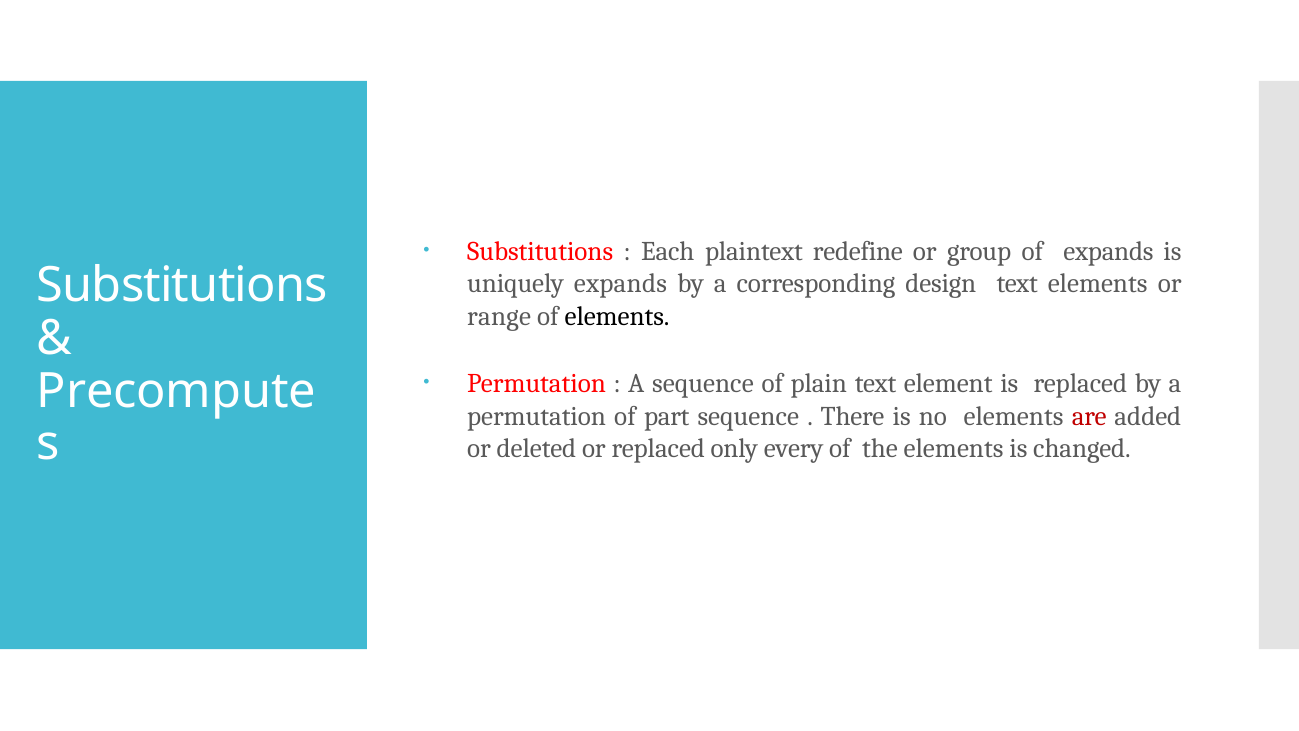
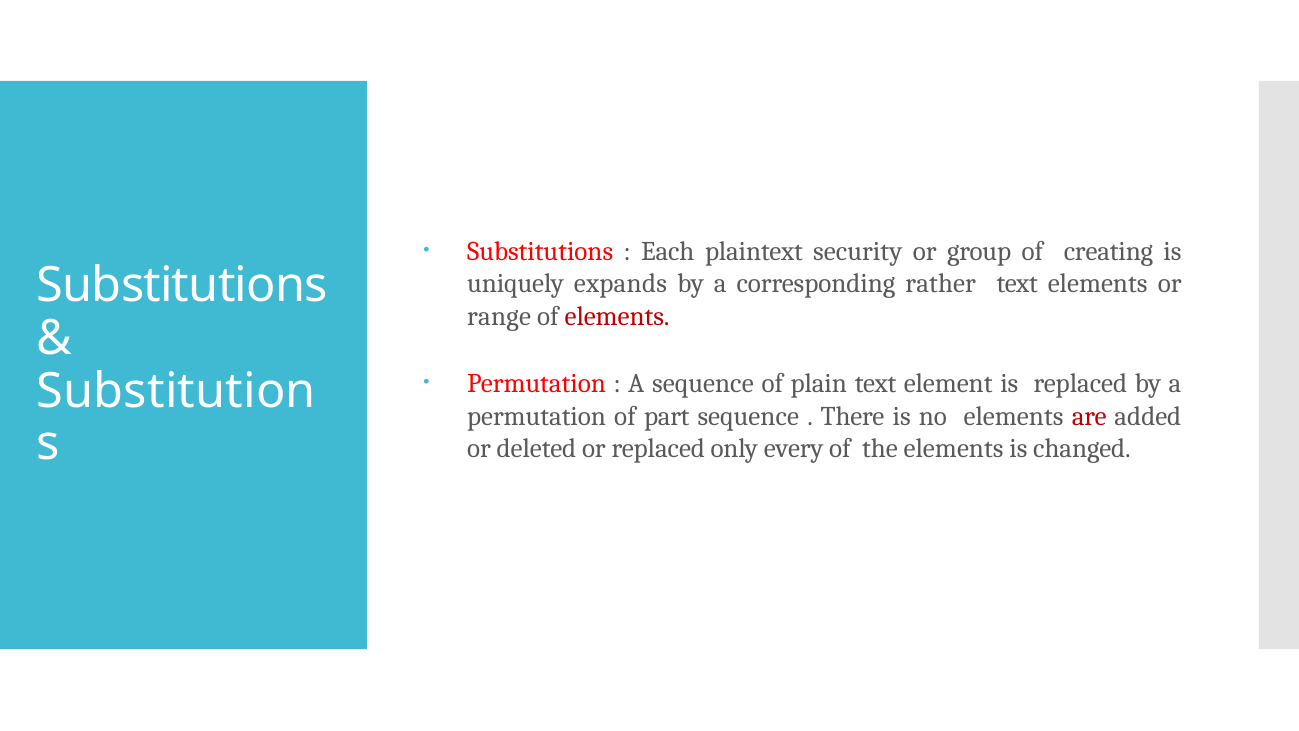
redefine: redefine -> security
of expands: expands -> creating
design: design -> rather
elements at (617, 316) colour: black -> red
Precompute: Precompute -> Substitution
